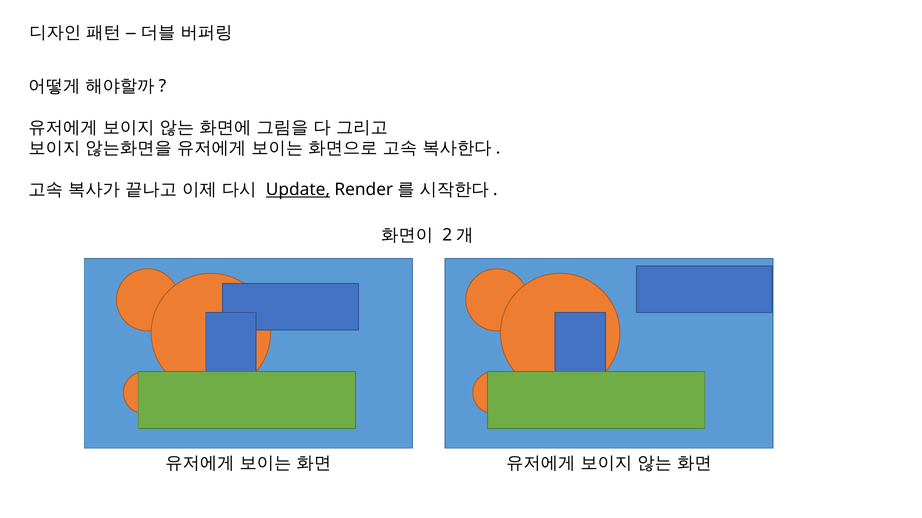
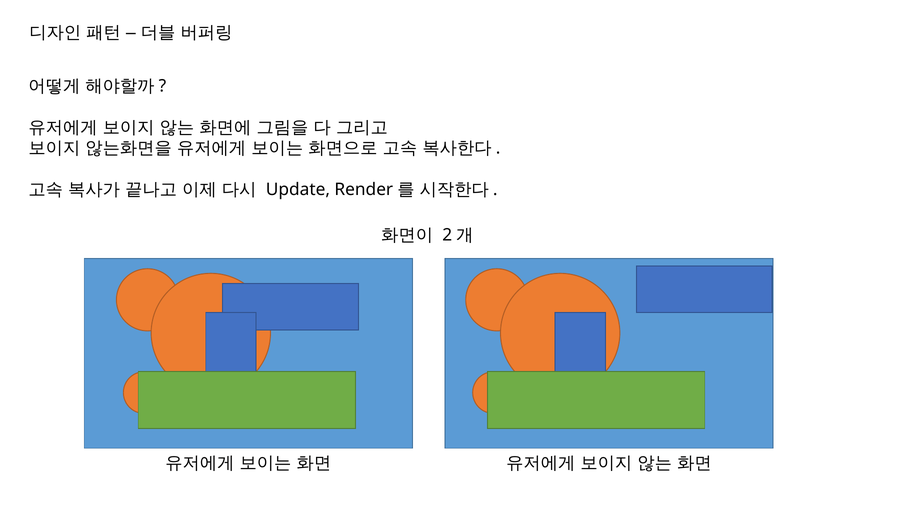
Update underline: present -> none
